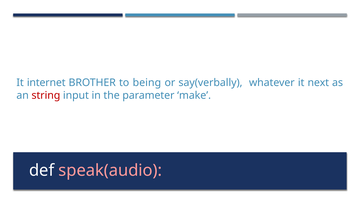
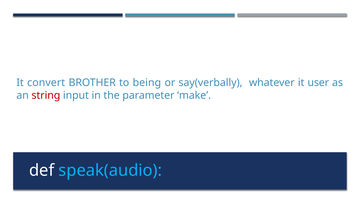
internet: internet -> convert
next: next -> user
speak(audio colour: pink -> light blue
